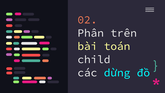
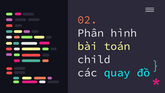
trên: trên -> hình
dừng: dừng -> quay
